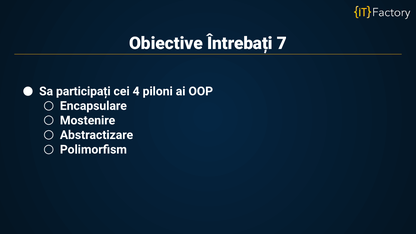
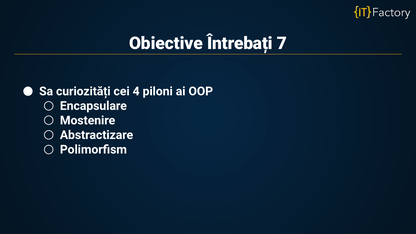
participați: participați -> curiozități
